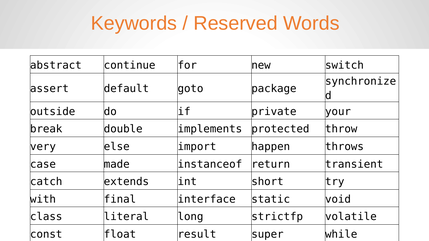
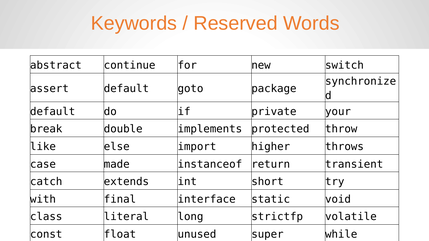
outside at (53, 112): outside -> default
very: very -> like
happen: happen -> higher
result: result -> unused
